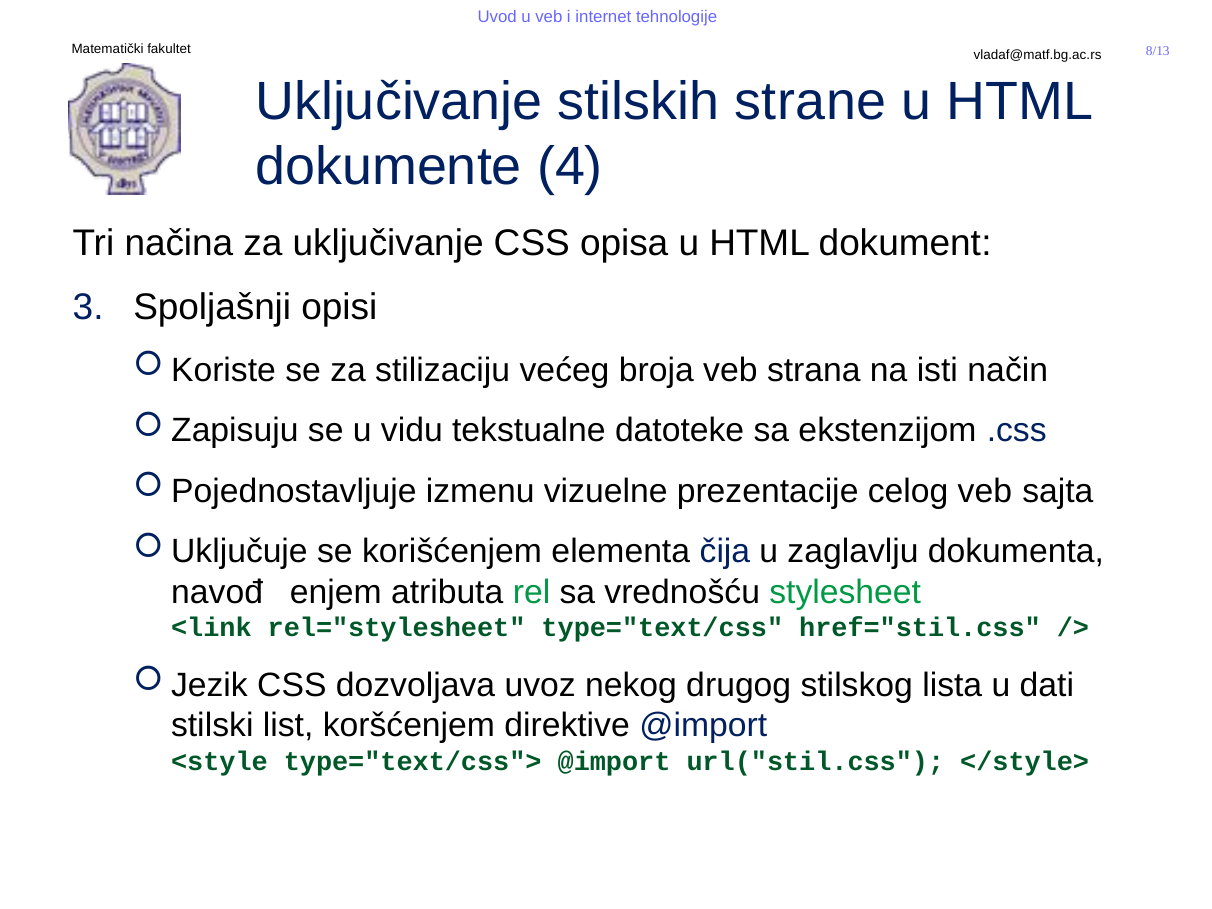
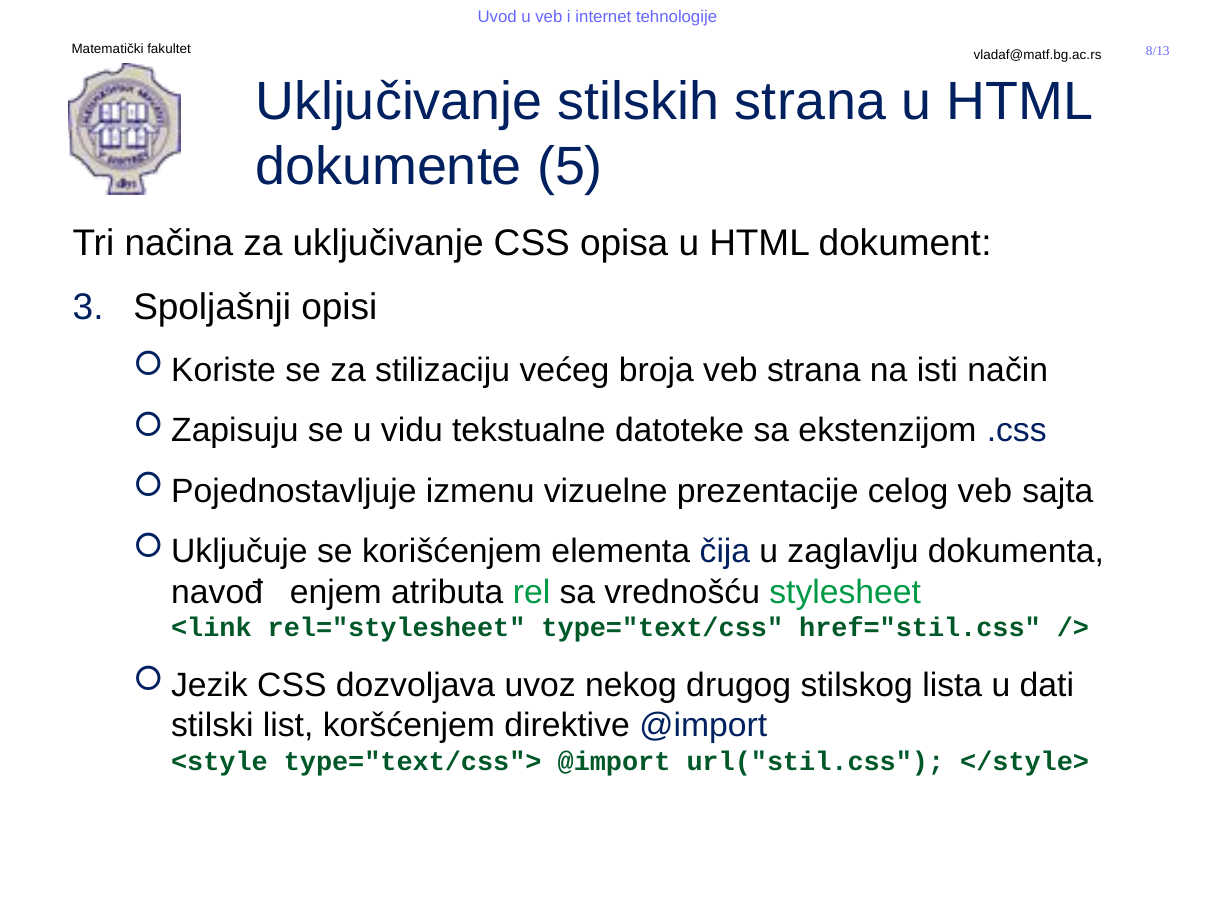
stilskih strane: strane -> strana
4: 4 -> 5
